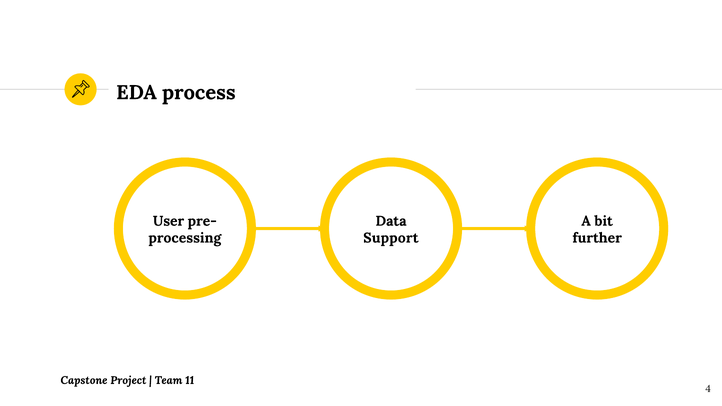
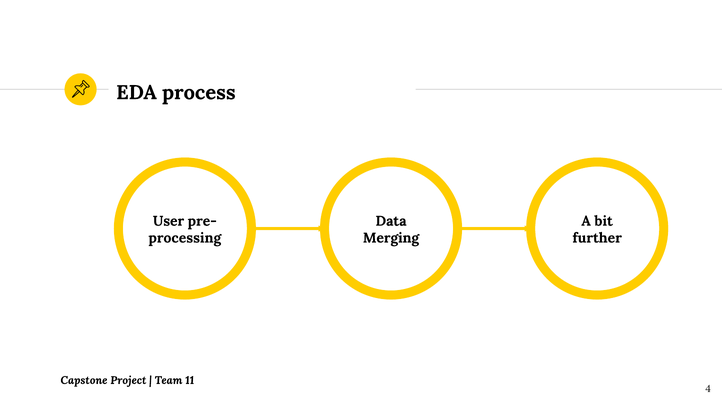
Support: Support -> Merging
